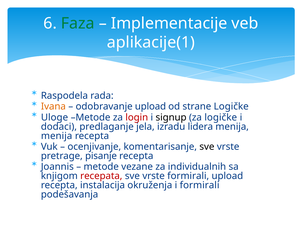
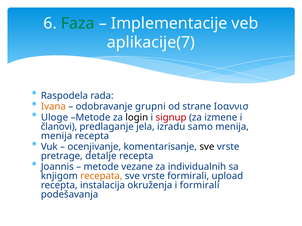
aplikacije(1: aplikacije(1 -> aplikacije(7
odobravanje upload: upload -> grupni
strane Logičke: Logičke -> Ιοαννισ
login colour: red -> black
signup colour: black -> red
za logičke: logičke -> izmene
dodaci: dodaci -> članovi
lidera: lidera -> samo
pisanje: pisanje -> detalje
recepata colour: red -> orange
